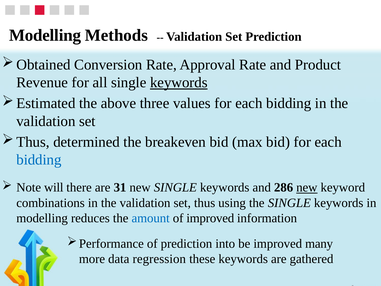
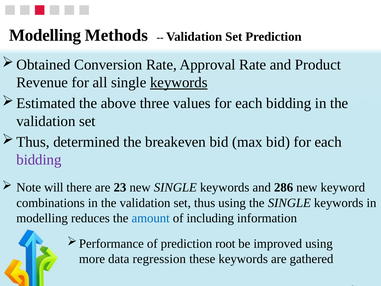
bidding at (39, 160) colour: blue -> purple
31: 31 -> 23
new at (307, 187) underline: present -> none
of improved: improved -> including
into: into -> root
improved many: many -> using
